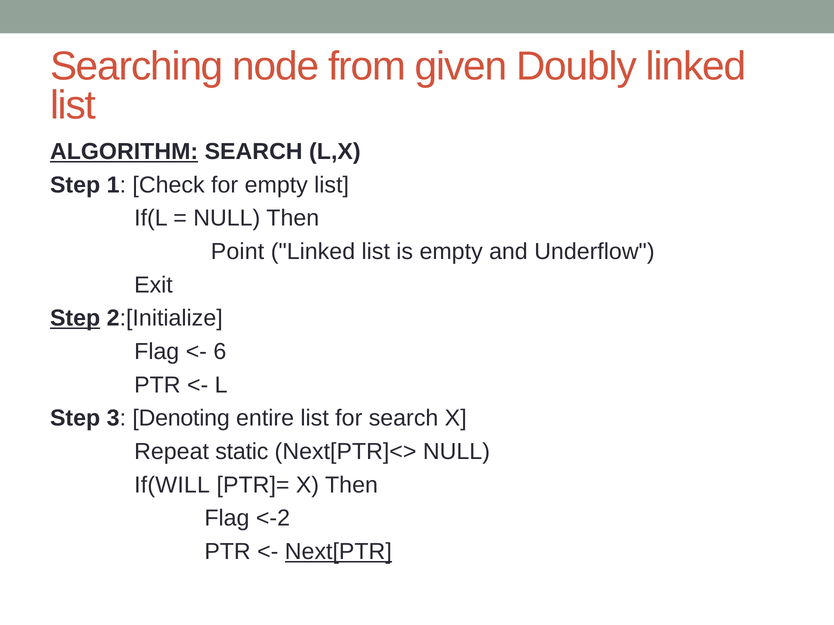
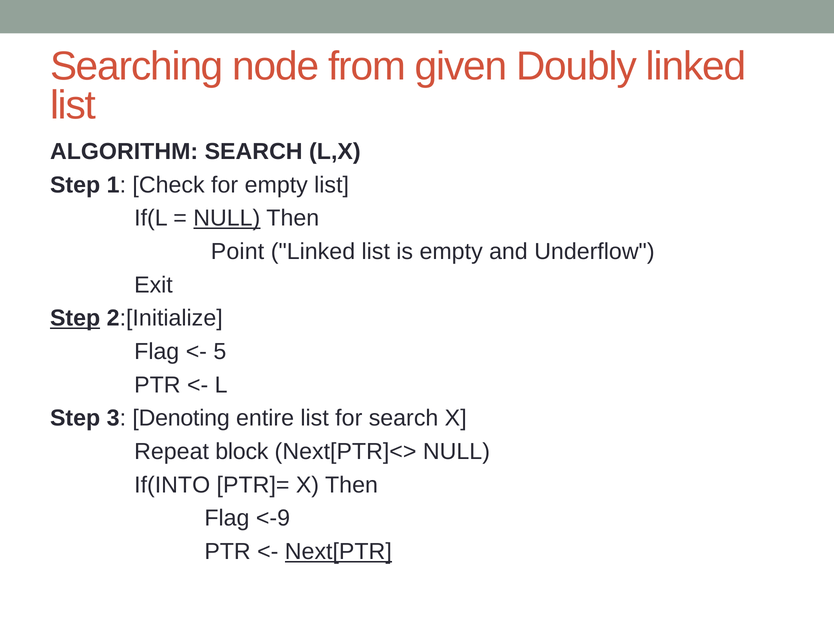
ALGORITHM underline: present -> none
NULL at (227, 218) underline: none -> present
6: 6 -> 5
static: static -> block
If(WILL: If(WILL -> If(INTO
<-2: <-2 -> <-9
